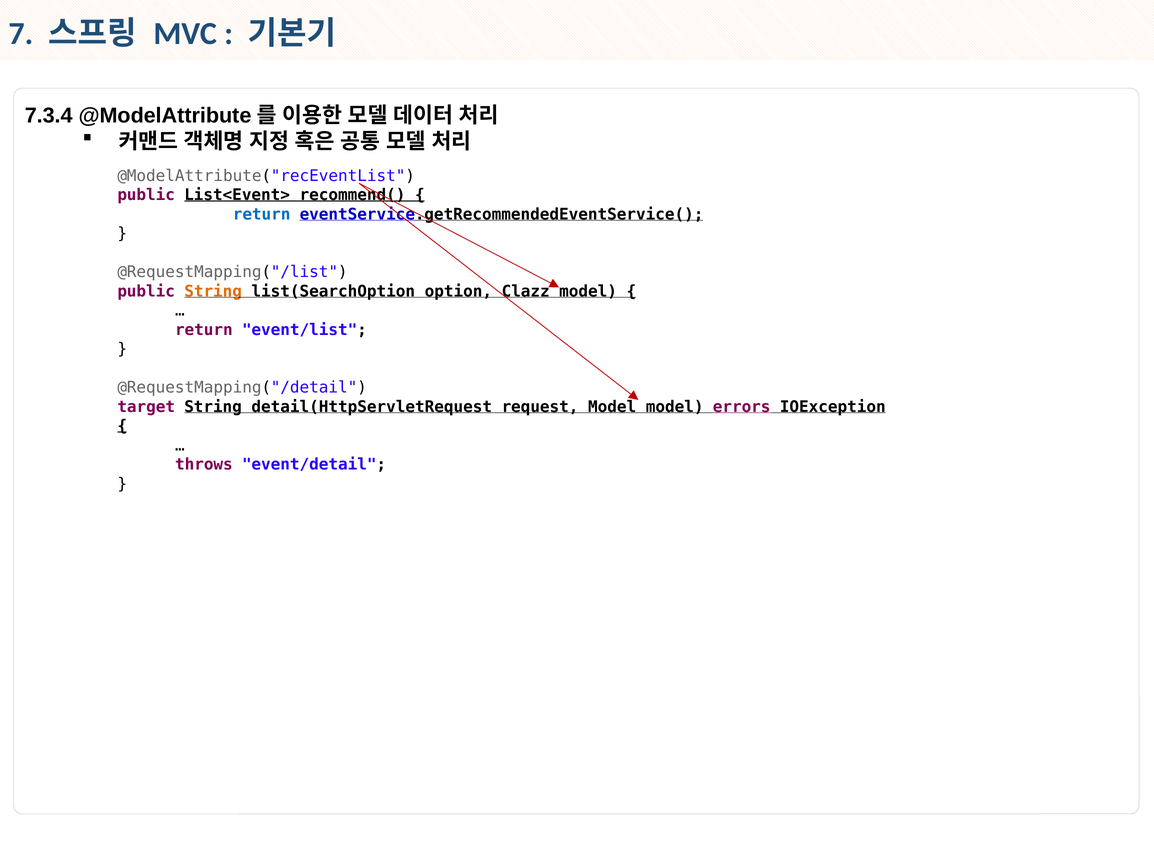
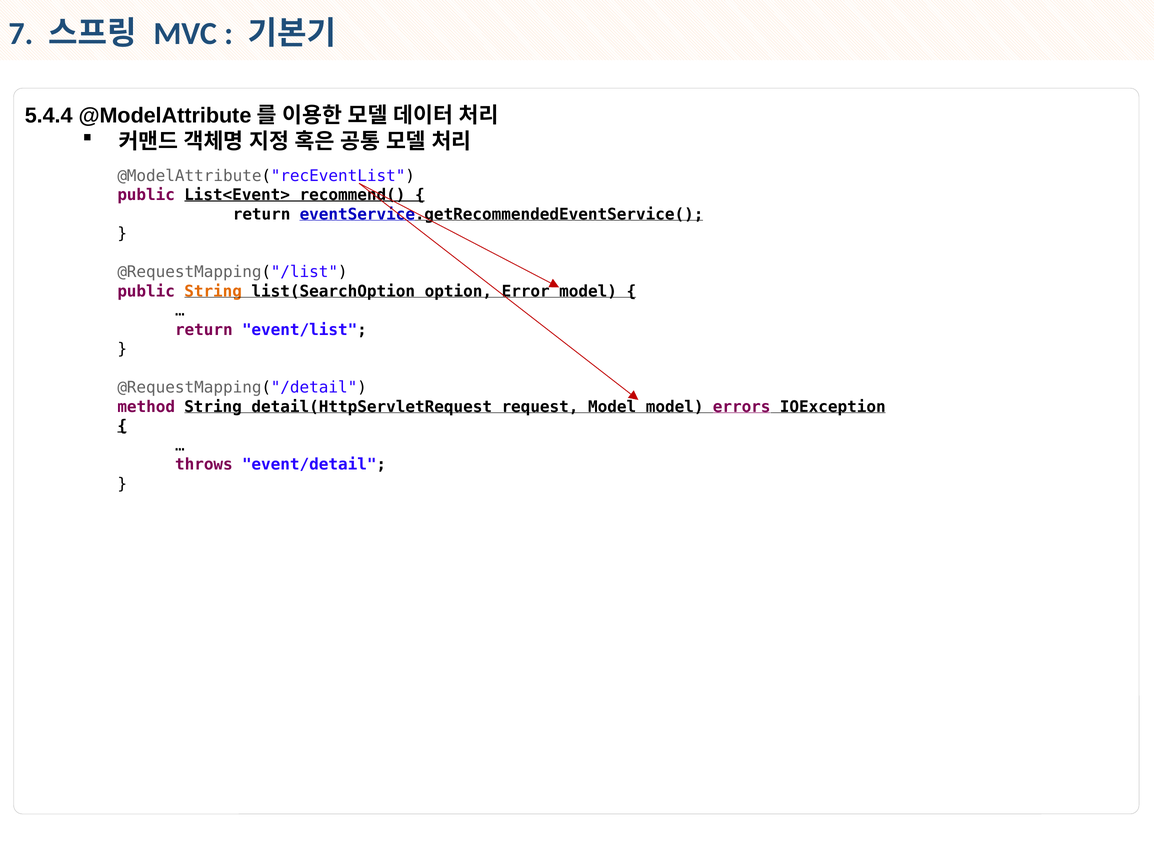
7.3.4: 7.3.4 -> 5.4.4
return at (262, 215) colour: blue -> black
Clazz: Clazz -> Error
target: target -> method
